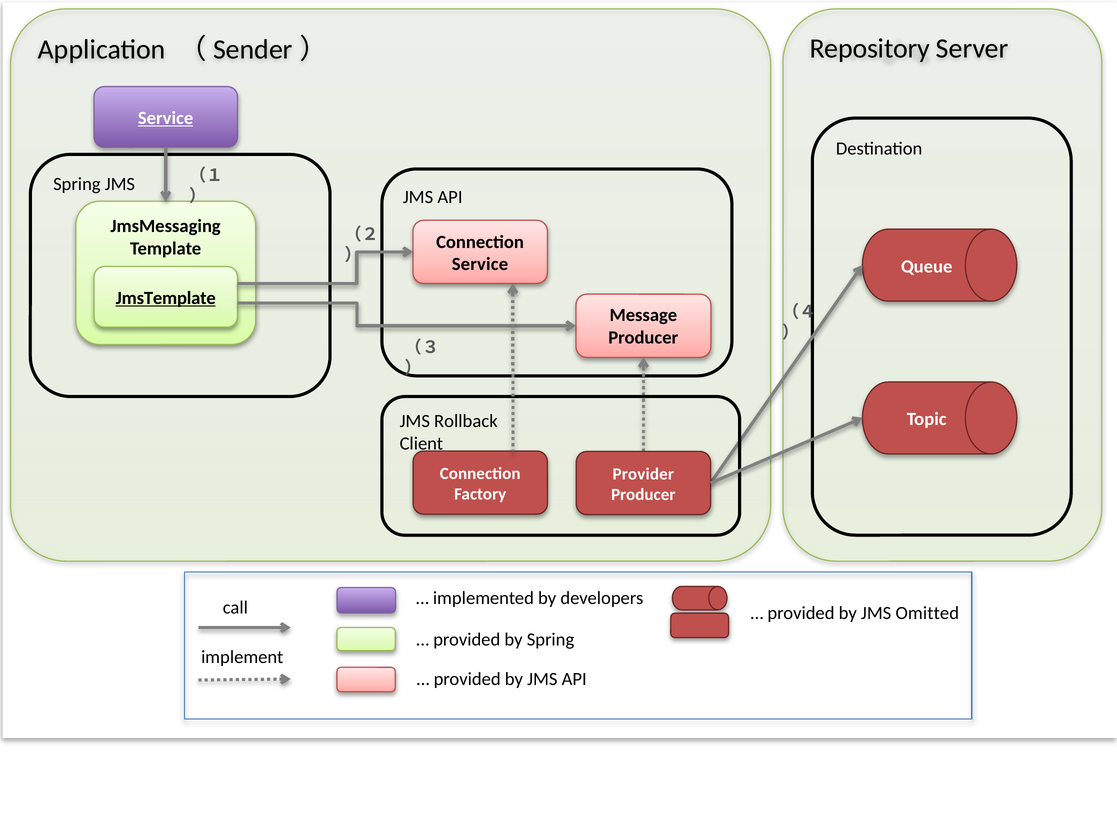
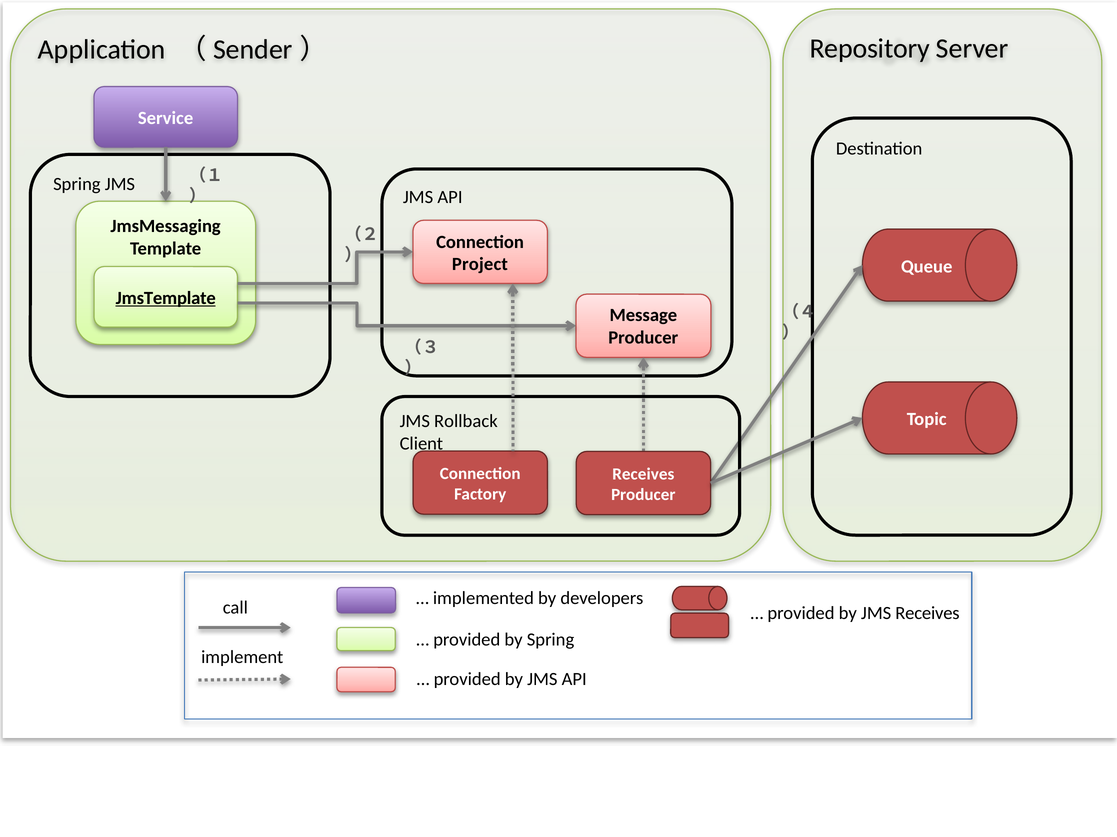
Service at (166, 118) underline: present -> none
Service at (480, 265): Service -> Project
Provider at (643, 474): Provider -> Receives
JMS Omitted: Omitted -> Receives
